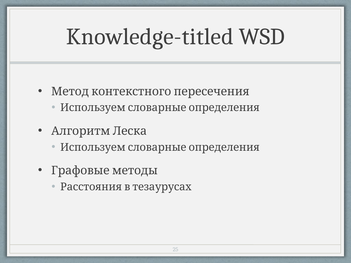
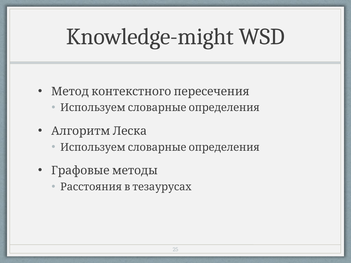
Knowledge-titled: Knowledge-titled -> Knowledge-might
